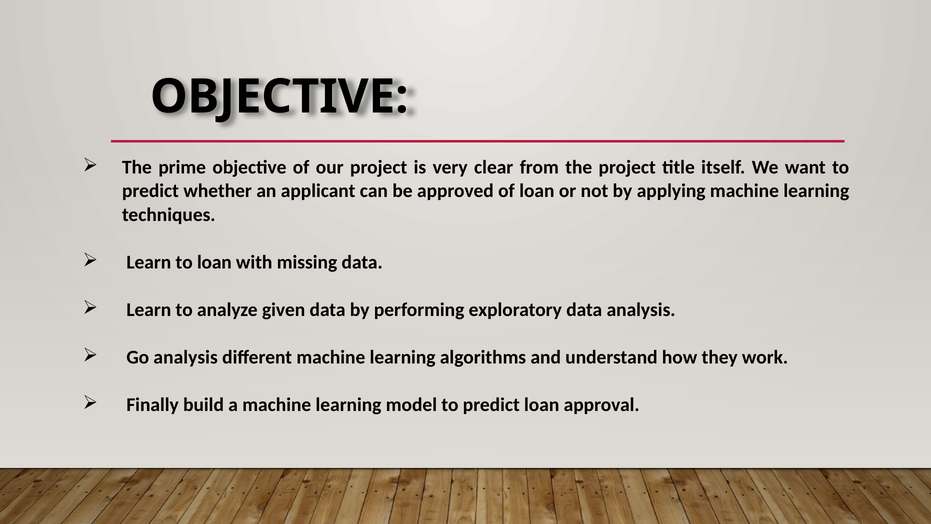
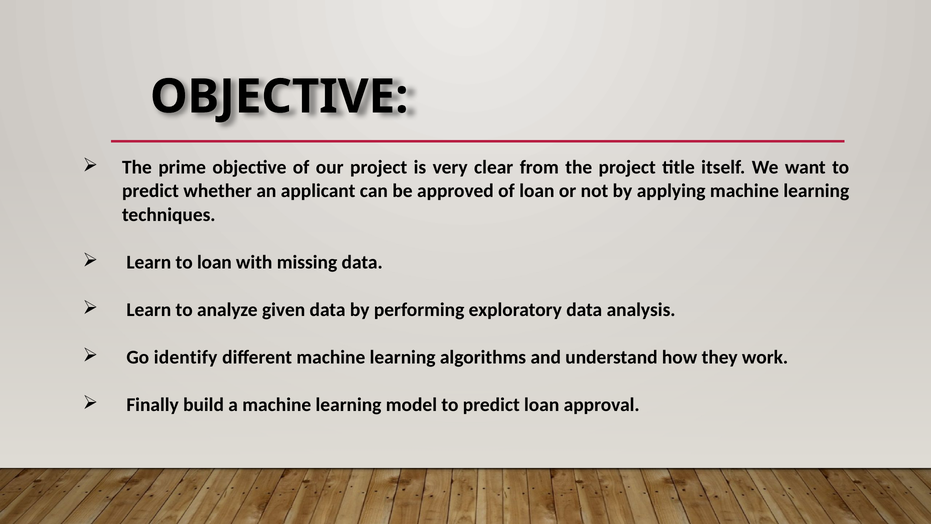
Go analysis: analysis -> identify
